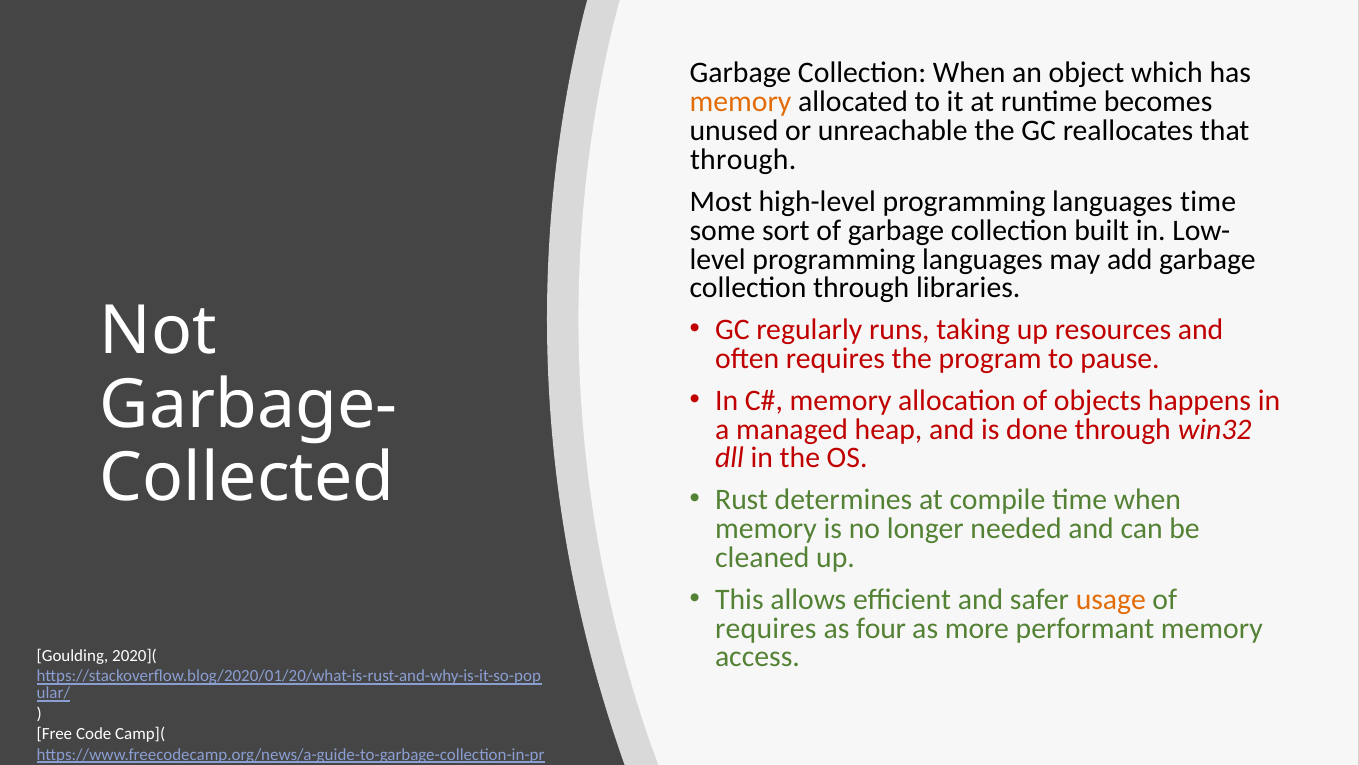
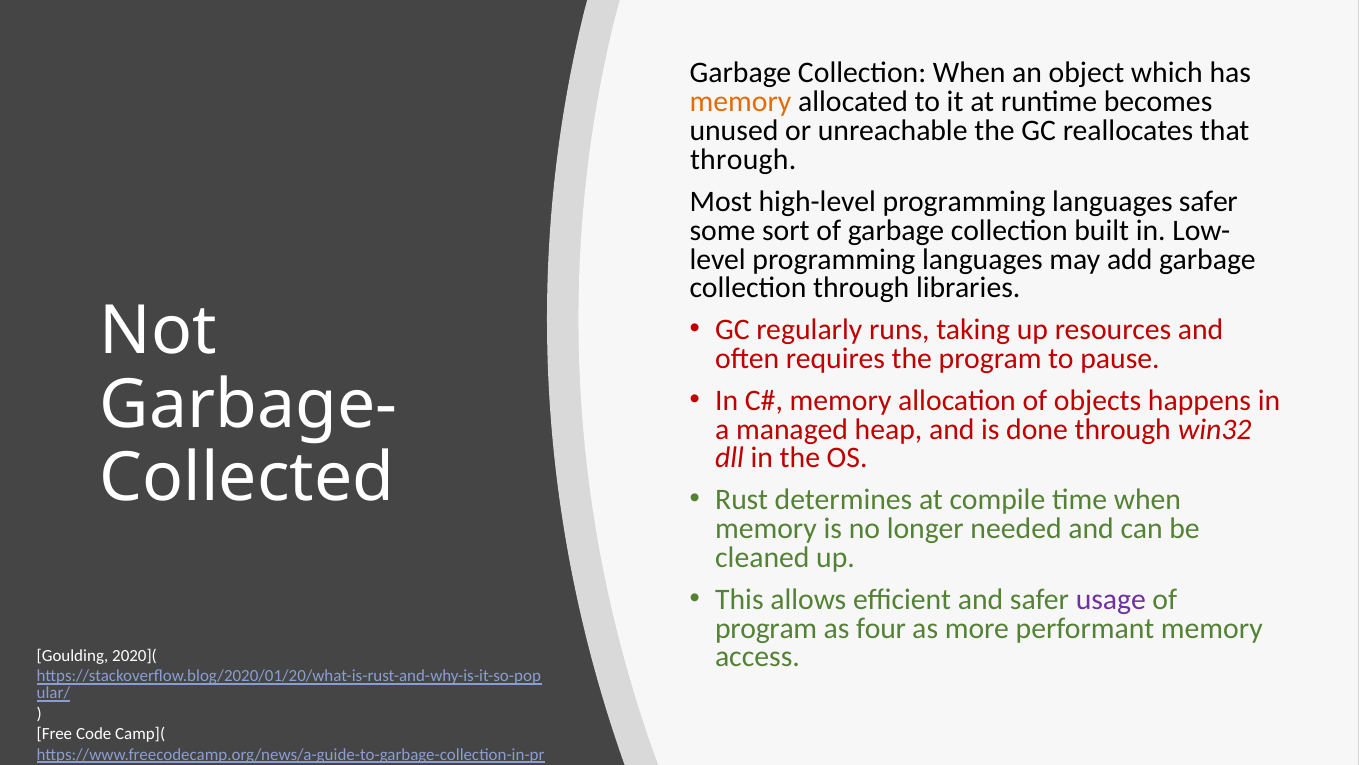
languages time: time -> safer
usage colour: orange -> purple
requires at (766, 628): requires -> program
